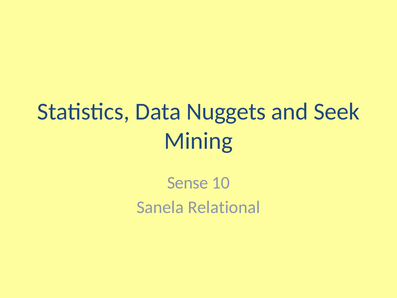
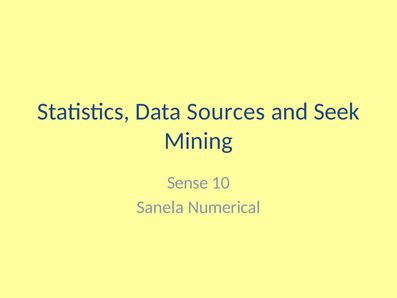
Nuggets: Nuggets -> Sources
Relational: Relational -> Numerical
